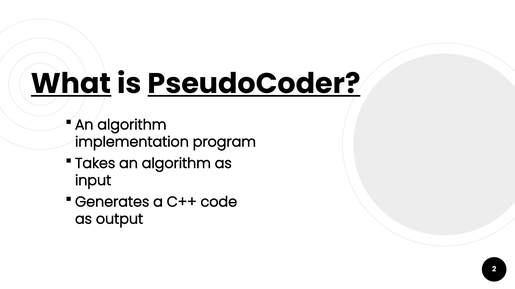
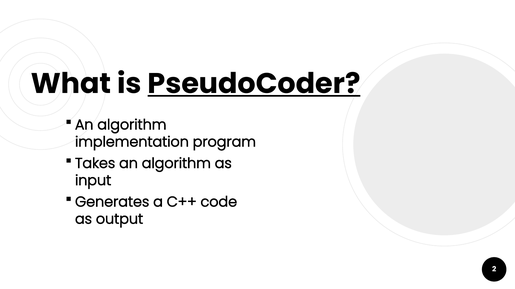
What underline: present -> none
